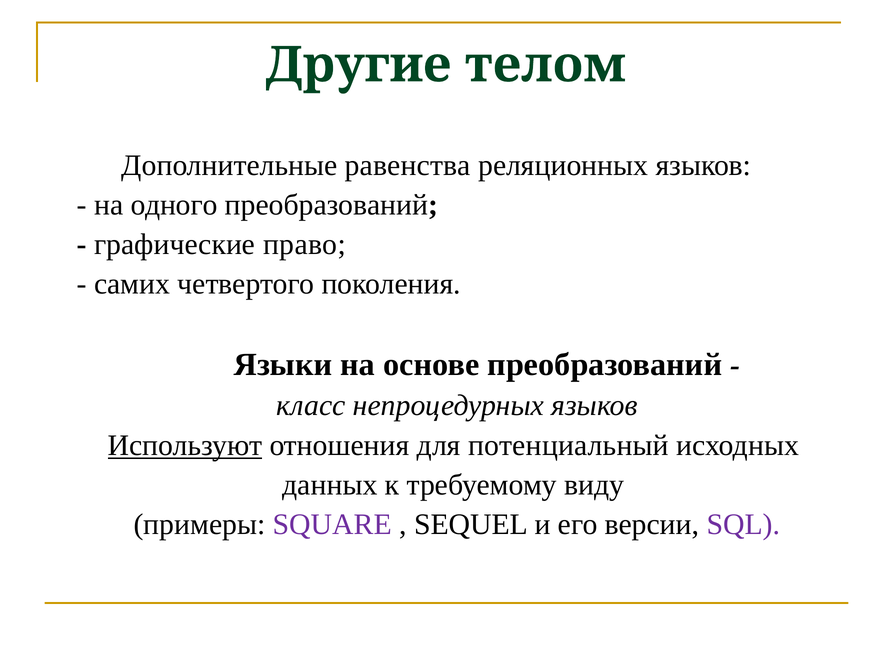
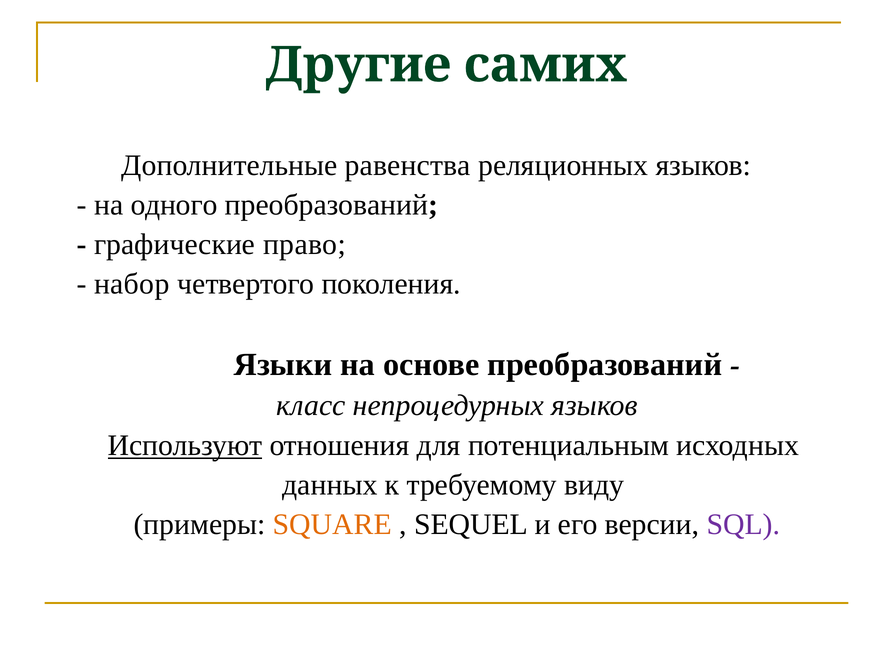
телом: телом -> самих
самих: самих -> набор
потенциальный: потенциальный -> потенциальным
SQUARE colour: purple -> orange
